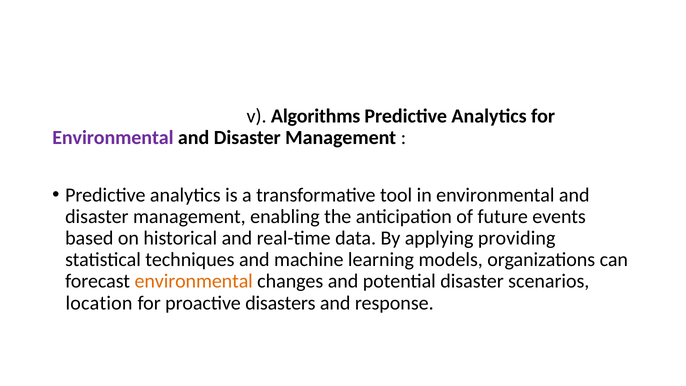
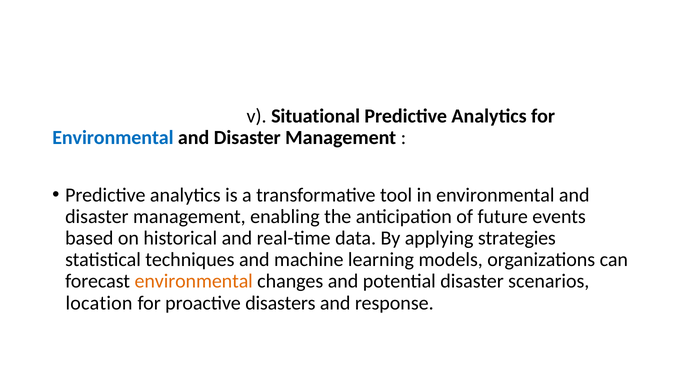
Algorithms: Algorithms -> Situational
Environmental at (113, 138) colour: purple -> blue
providing: providing -> strategies
